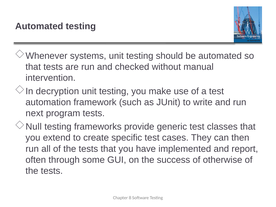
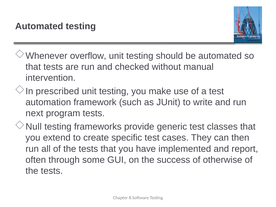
systems: systems -> overflow
decryption: decryption -> prescribed
